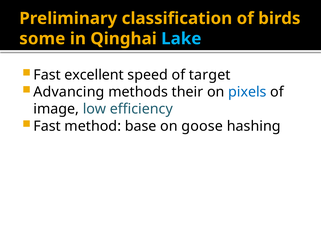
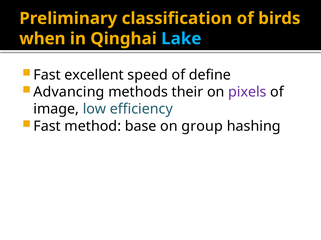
some: some -> when
target: target -> define
pixels colour: blue -> purple
goose: goose -> group
